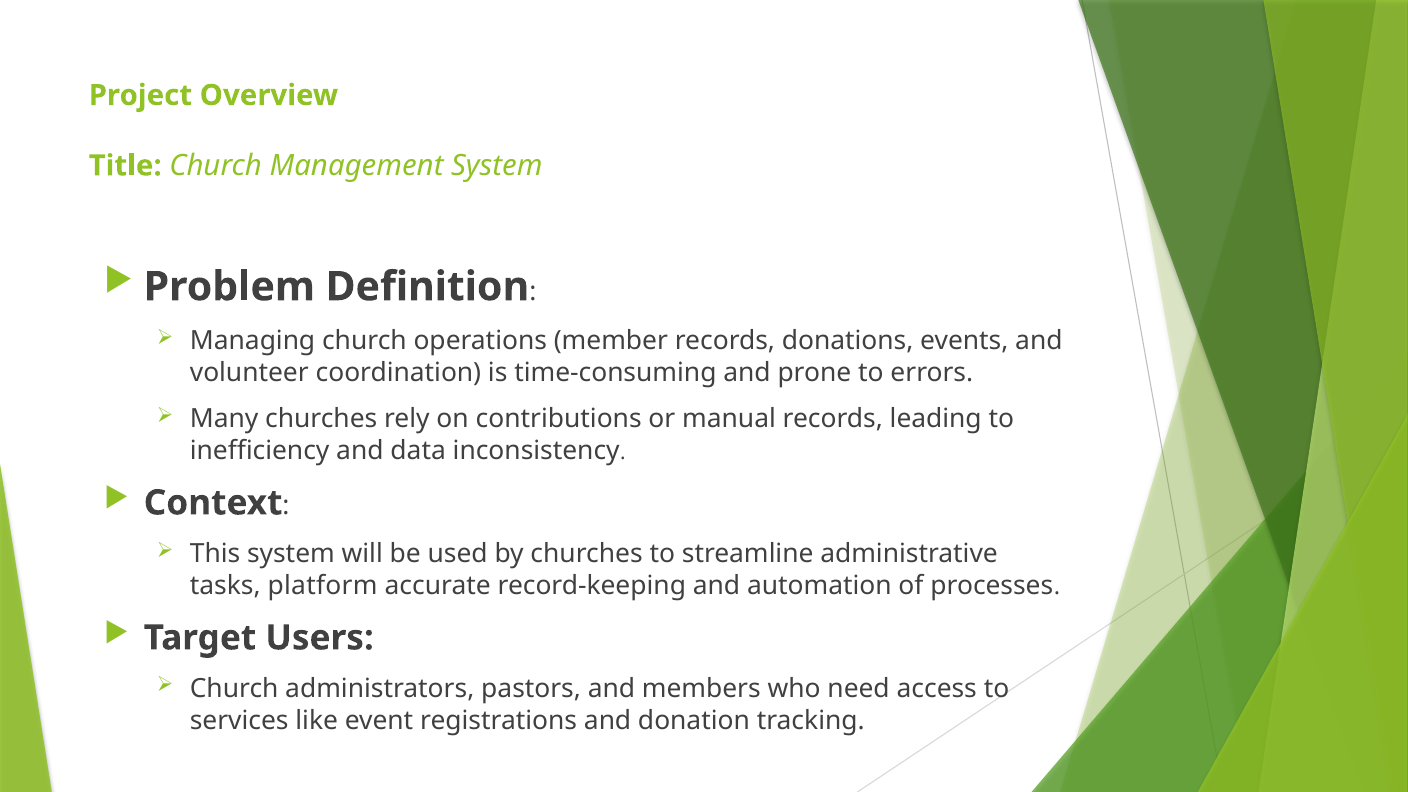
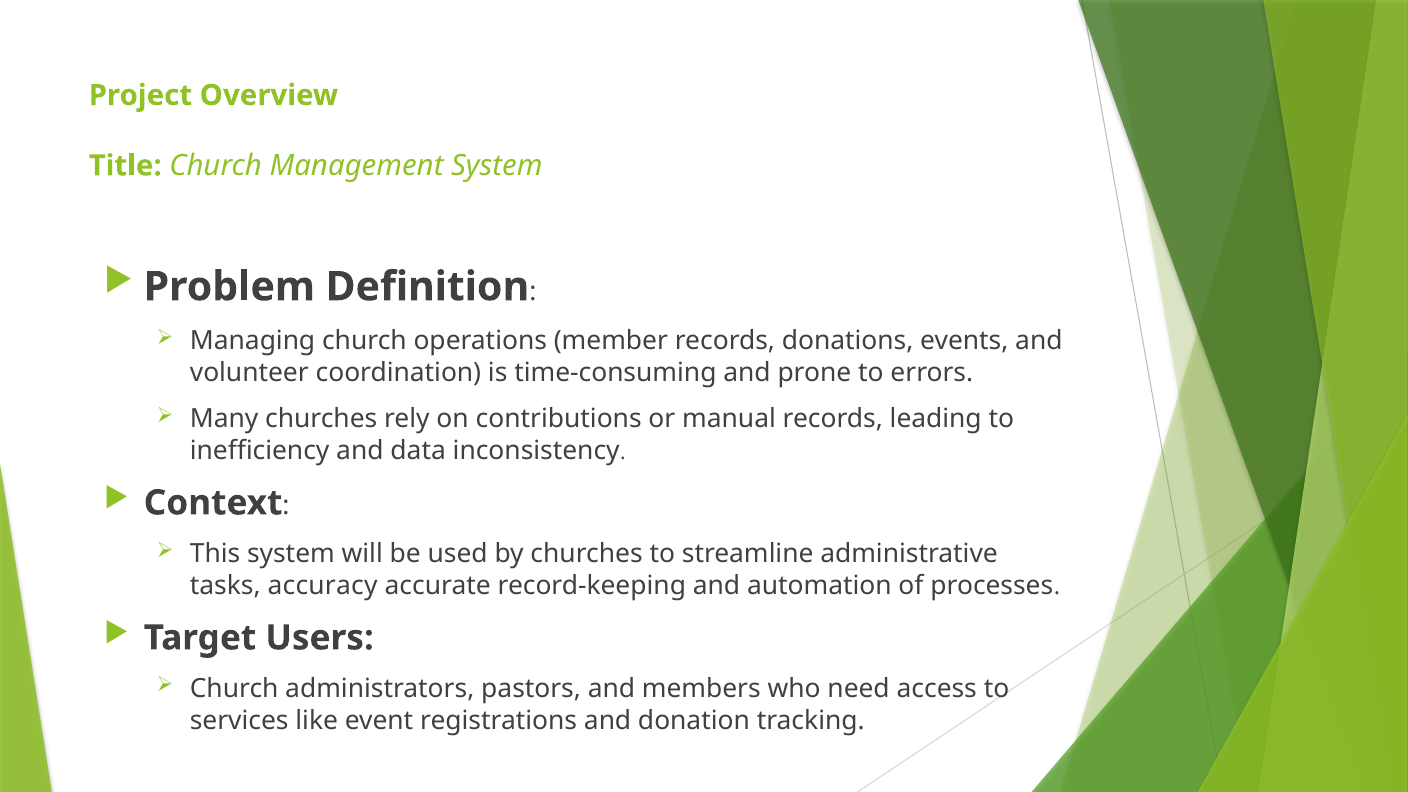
platform: platform -> accuracy
